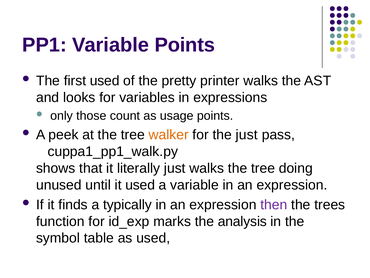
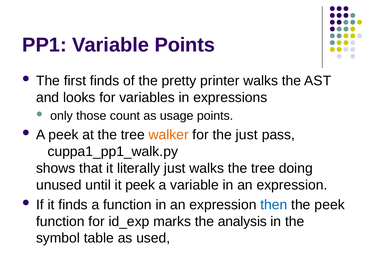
first used: used -> finds
it used: used -> peek
a typically: typically -> function
then colour: purple -> blue
the trees: trees -> peek
